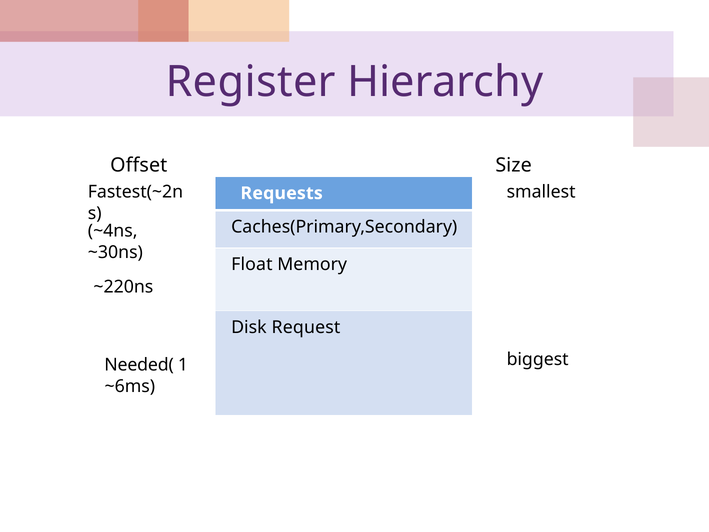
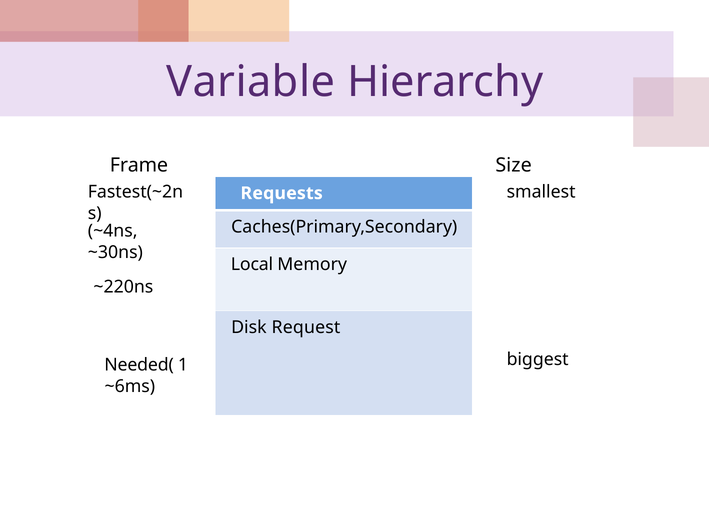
Register: Register -> Variable
Offset: Offset -> Frame
Float: Float -> Local
